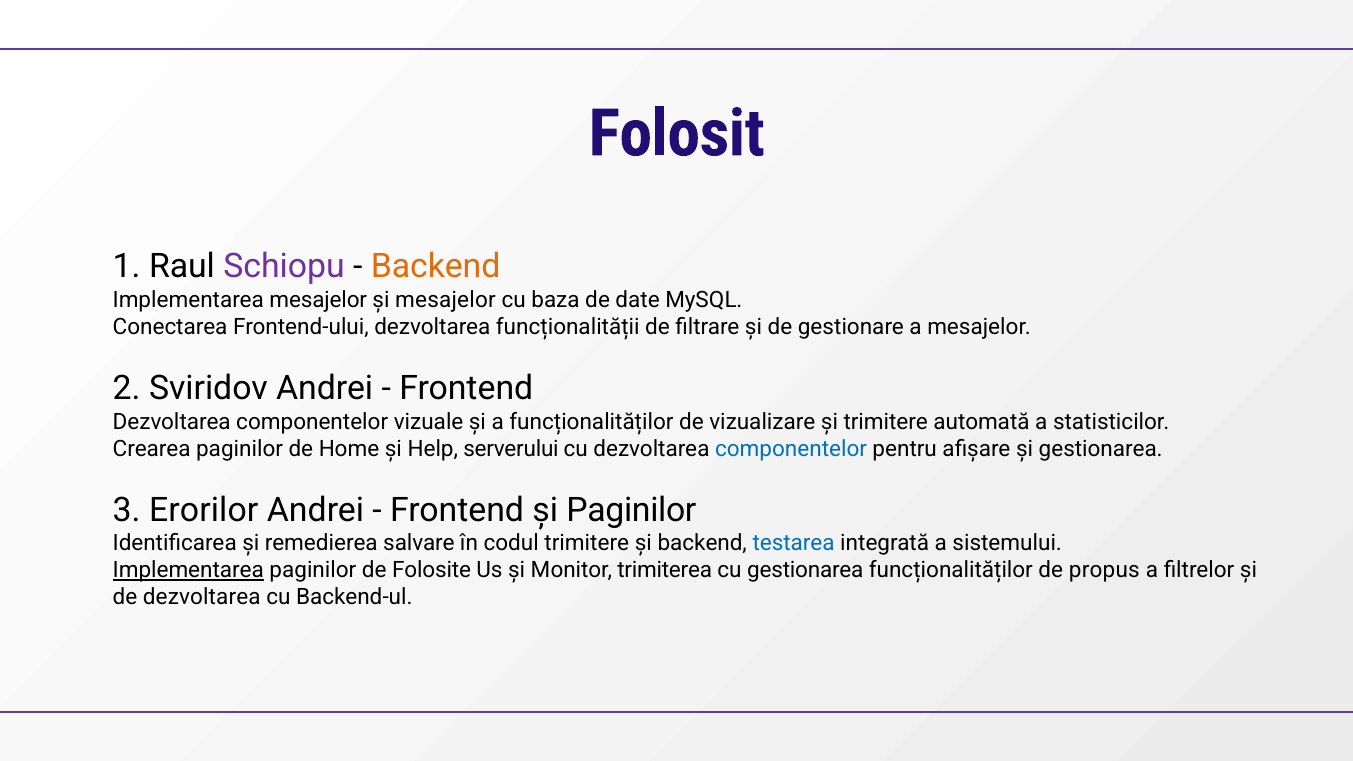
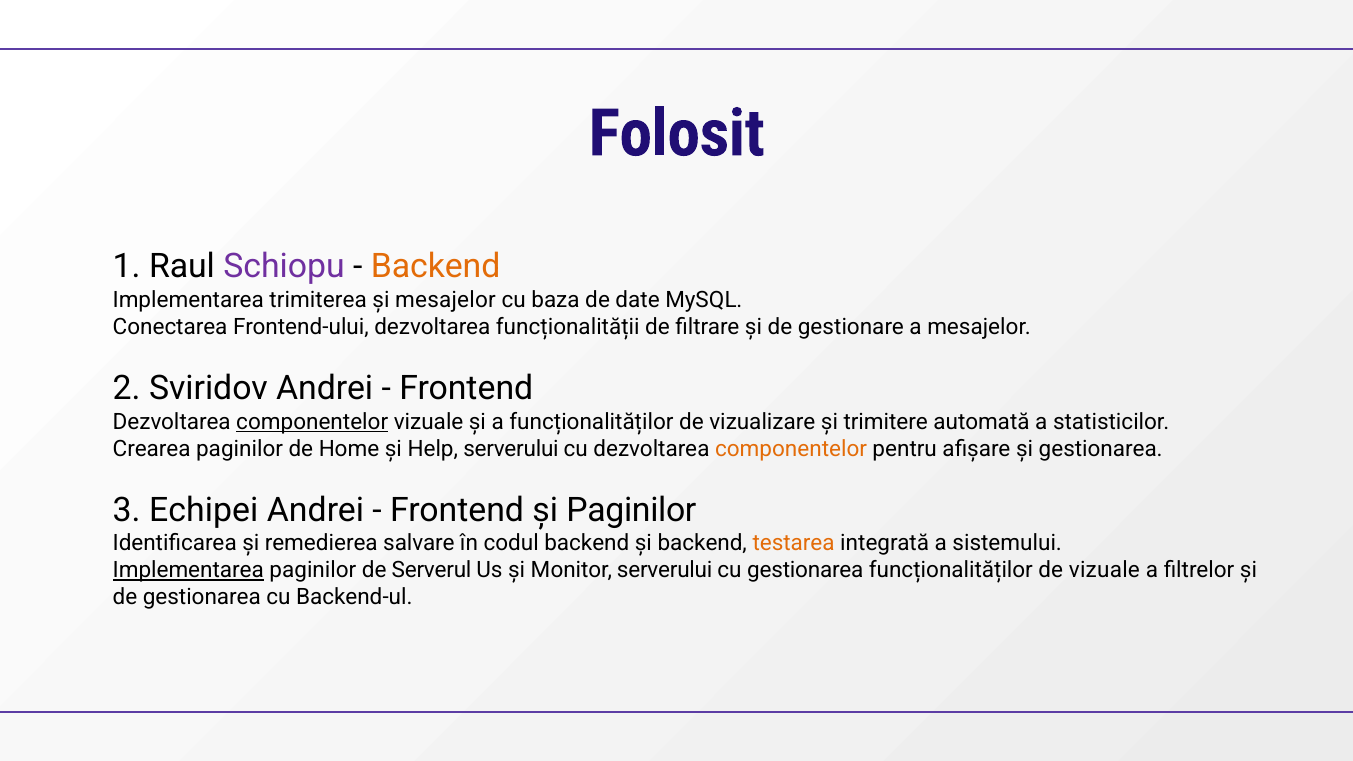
Implementarea mesajelor: mesajelor -> trimiterea
componentelor at (312, 422) underline: none -> present
componentelor at (791, 449) colour: blue -> orange
Erorilor: Erorilor -> Echipei
codul trimitere: trimitere -> backend
testarea colour: blue -> orange
Folosite: Folosite -> Serverul
Monitor trimiterea: trimiterea -> serverului
de propus: propus -> vizuale
de dezvoltarea: dezvoltarea -> gestionarea
